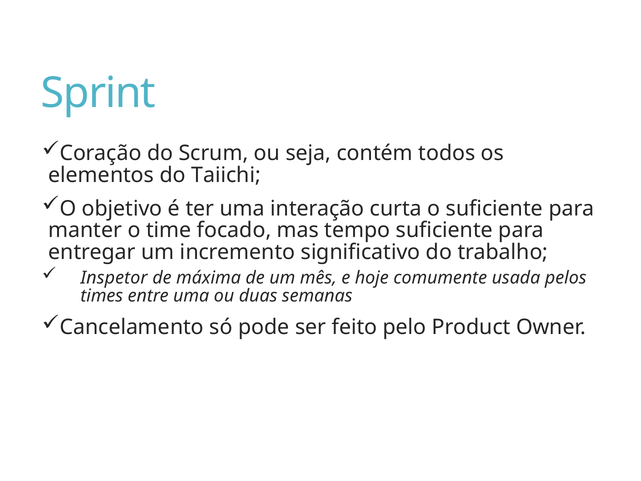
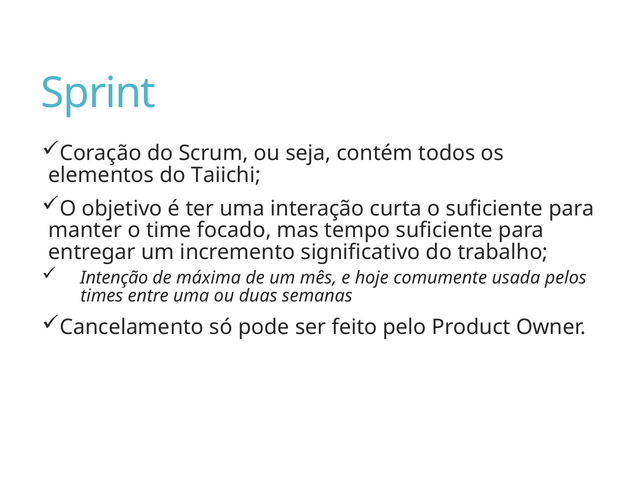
Inspetor: Inspetor -> Intenção
